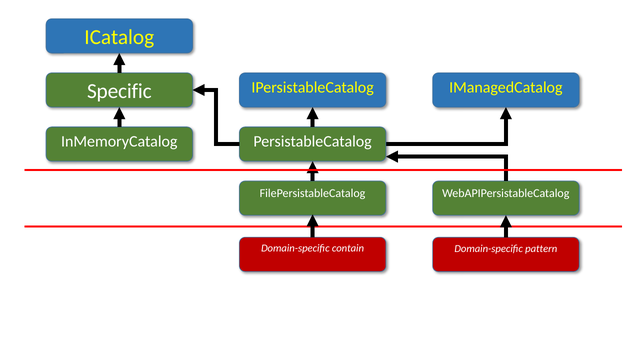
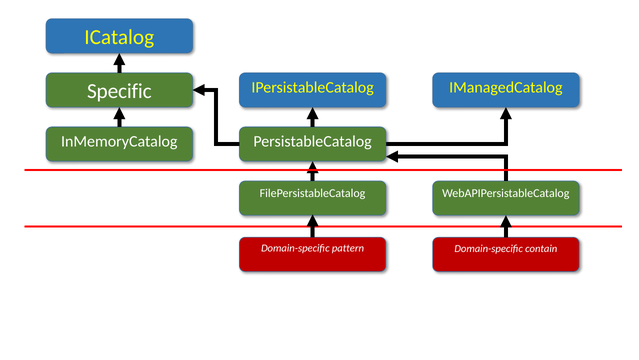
contain: contain -> pattern
pattern: pattern -> contain
